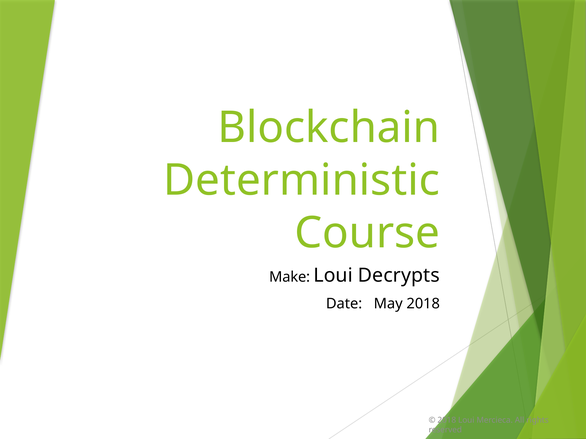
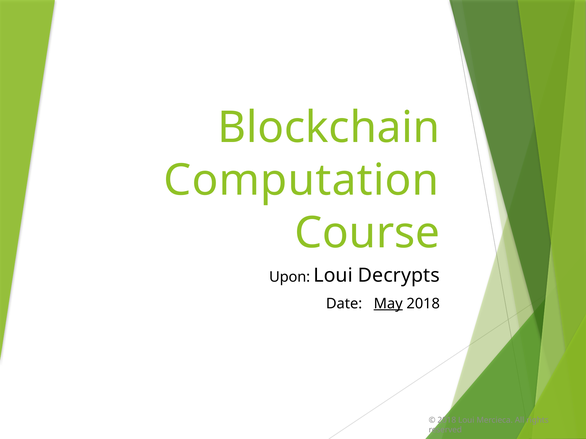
Deterministic: Deterministic -> Computation
Make: Make -> Upon
May underline: none -> present
